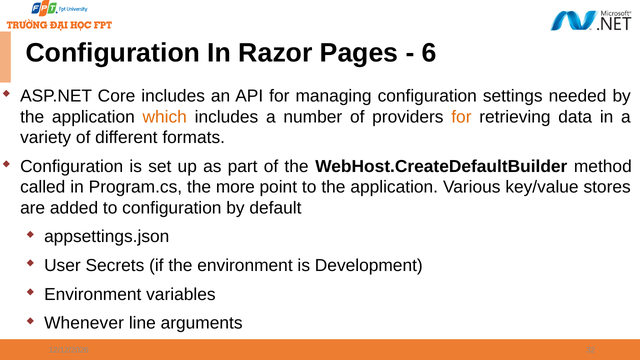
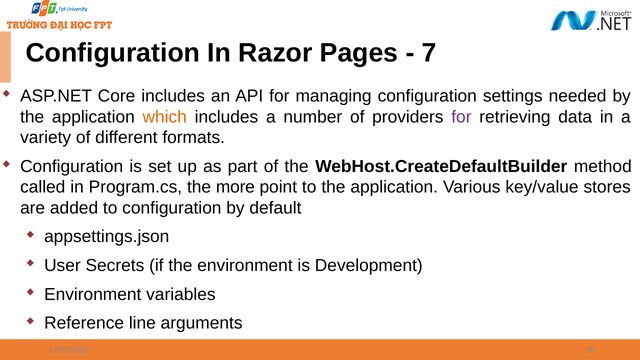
6: 6 -> 7
for at (461, 117) colour: orange -> purple
Whenever: Whenever -> Reference
